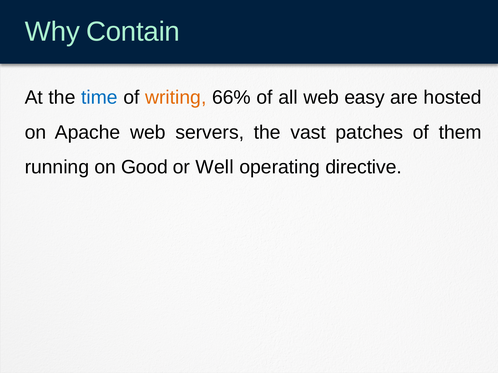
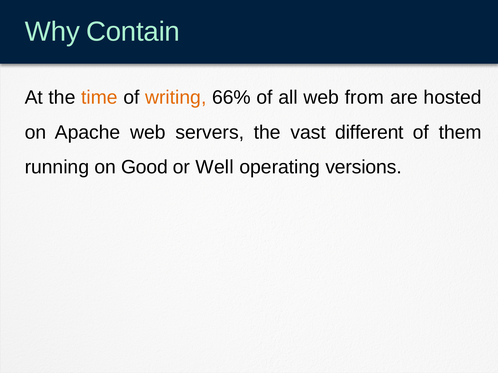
time colour: blue -> orange
easy: easy -> from
patches: patches -> different
directive: directive -> versions
